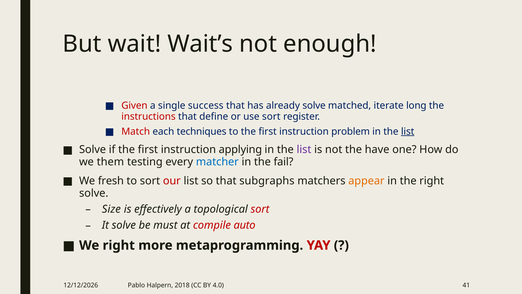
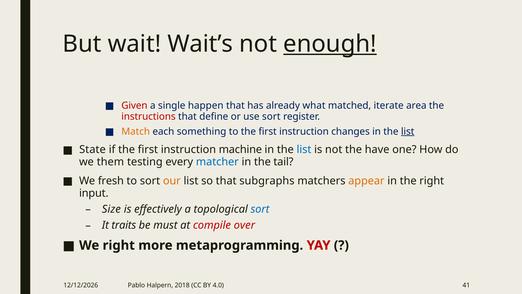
enough underline: none -> present
success: success -> happen
already solve: solve -> what
long: long -> area
Match colour: red -> orange
techniques: techniques -> something
problem: problem -> changes
Solve at (93, 150): Solve -> State
applying: applying -> machine
list at (304, 150) colour: purple -> blue
fail: fail -> tail
our colour: red -> orange
solve at (94, 193): solve -> input
sort at (260, 209) colour: red -> blue
It solve: solve -> traits
auto: auto -> over
